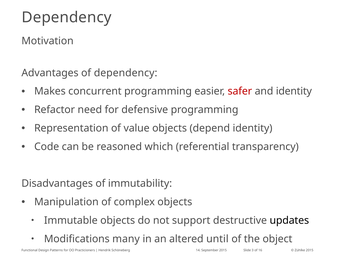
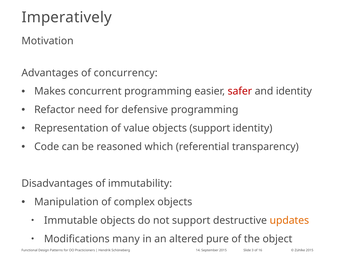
Dependency at (67, 17): Dependency -> Imperatively
of dependency: dependency -> concurrency
objects depend: depend -> support
updates colour: black -> orange
until: until -> pure
